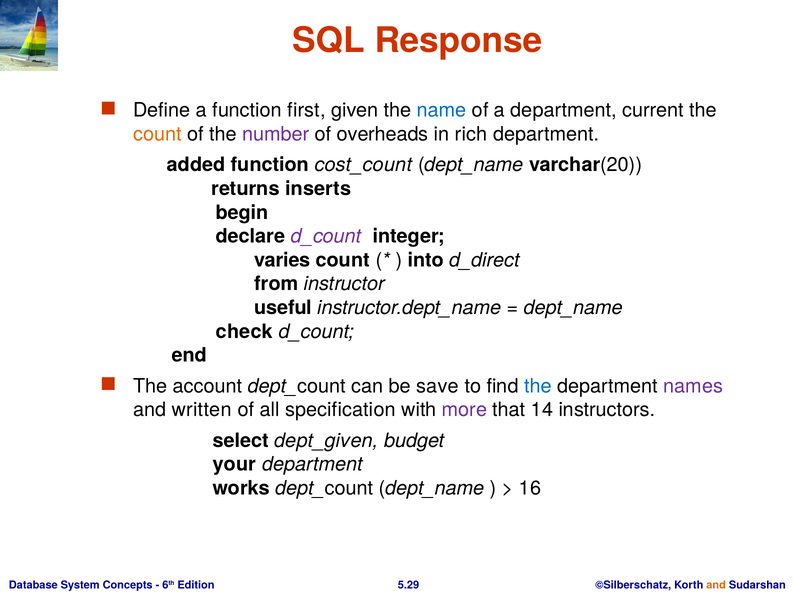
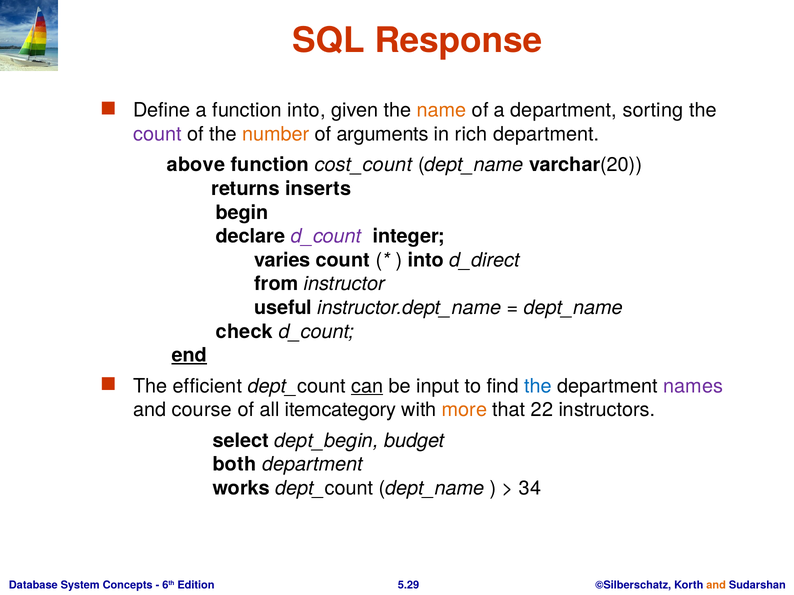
function first: first -> into
name colour: blue -> orange
current: current -> sorting
count at (157, 134) colour: orange -> purple
number colour: purple -> orange
overheads: overheads -> arguments
added: added -> above
end underline: none -> present
account: account -> efficient
can underline: none -> present
save: save -> input
written: written -> course
specification: specification -> itemcategory
more colour: purple -> orange
14: 14 -> 22
dept_given: dept_given -> dept_begin
your: your -> both
16: 16 -> 34
